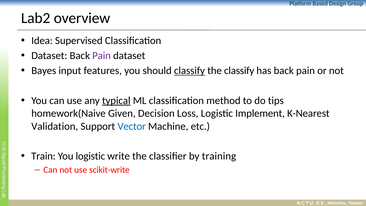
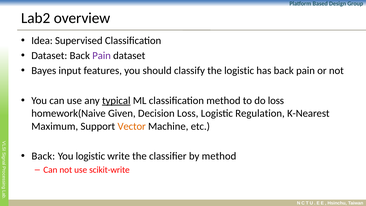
classify at (189, 71) underline: present -> none
the classify: classify -> logistic
do tips: tips -> loss
Implement: Implement -> Regulation
Validation: Validation -> Maximum
Vector colour: blue -> orange
Train at (43, 156): Train -> Back
by training: training -> method
